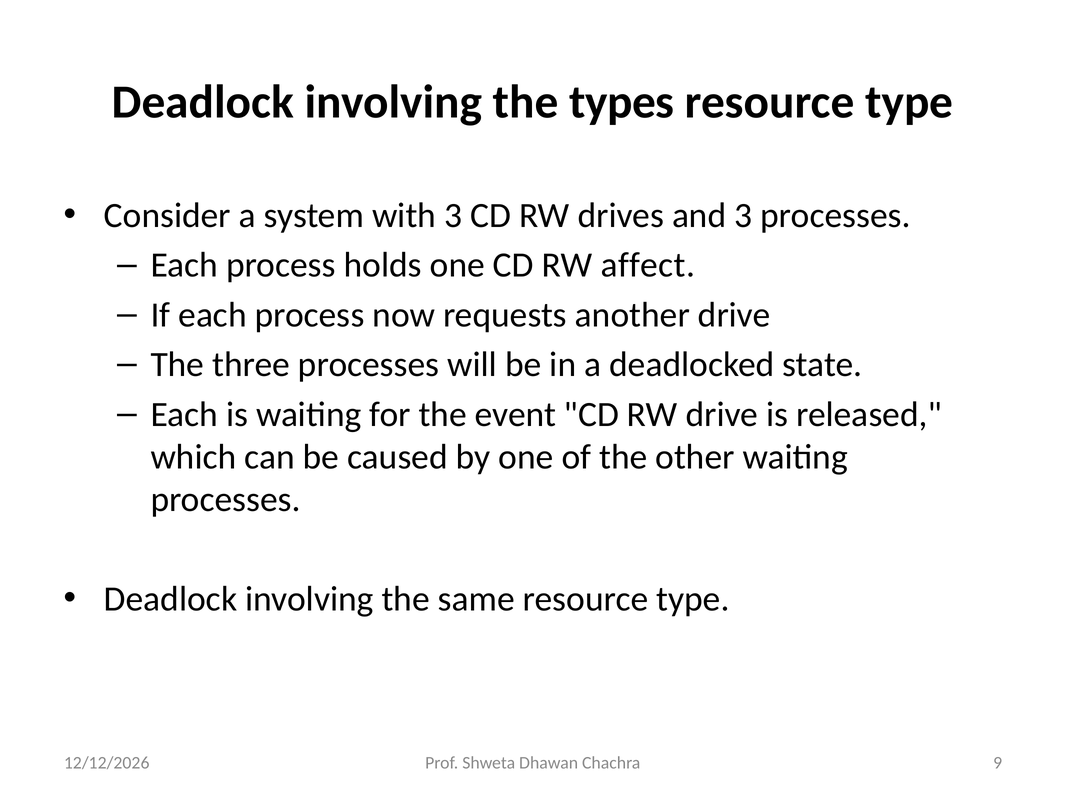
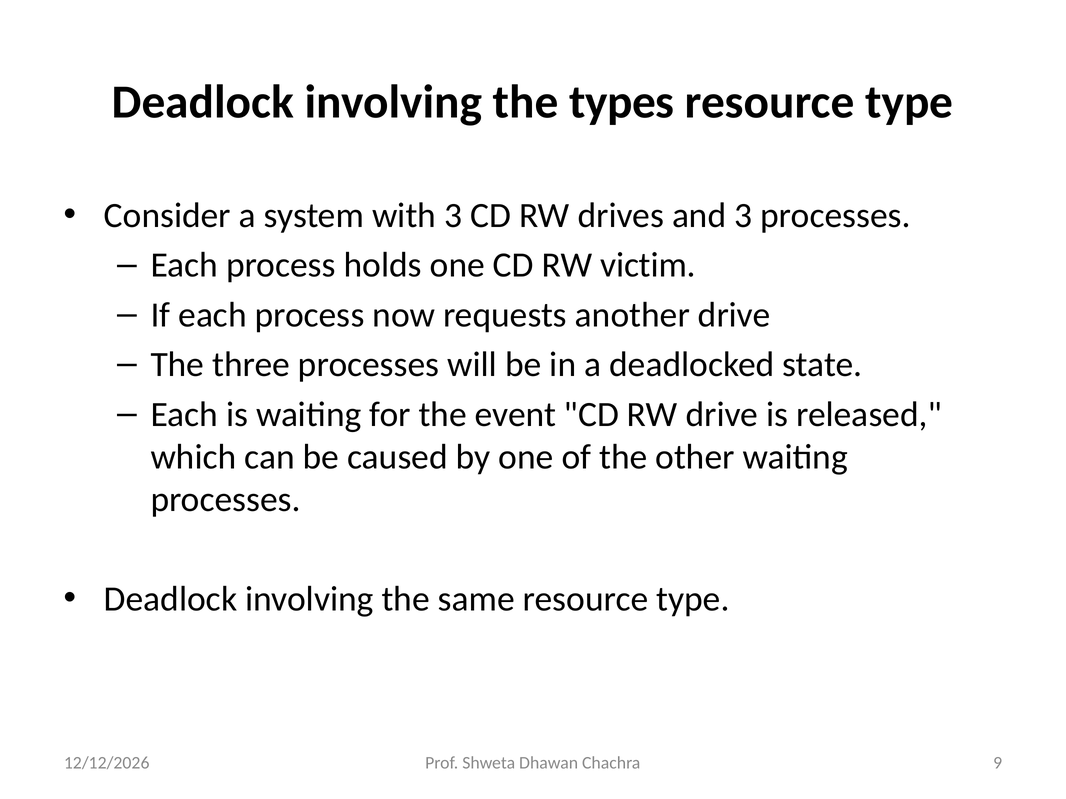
affect: affect -> victim
